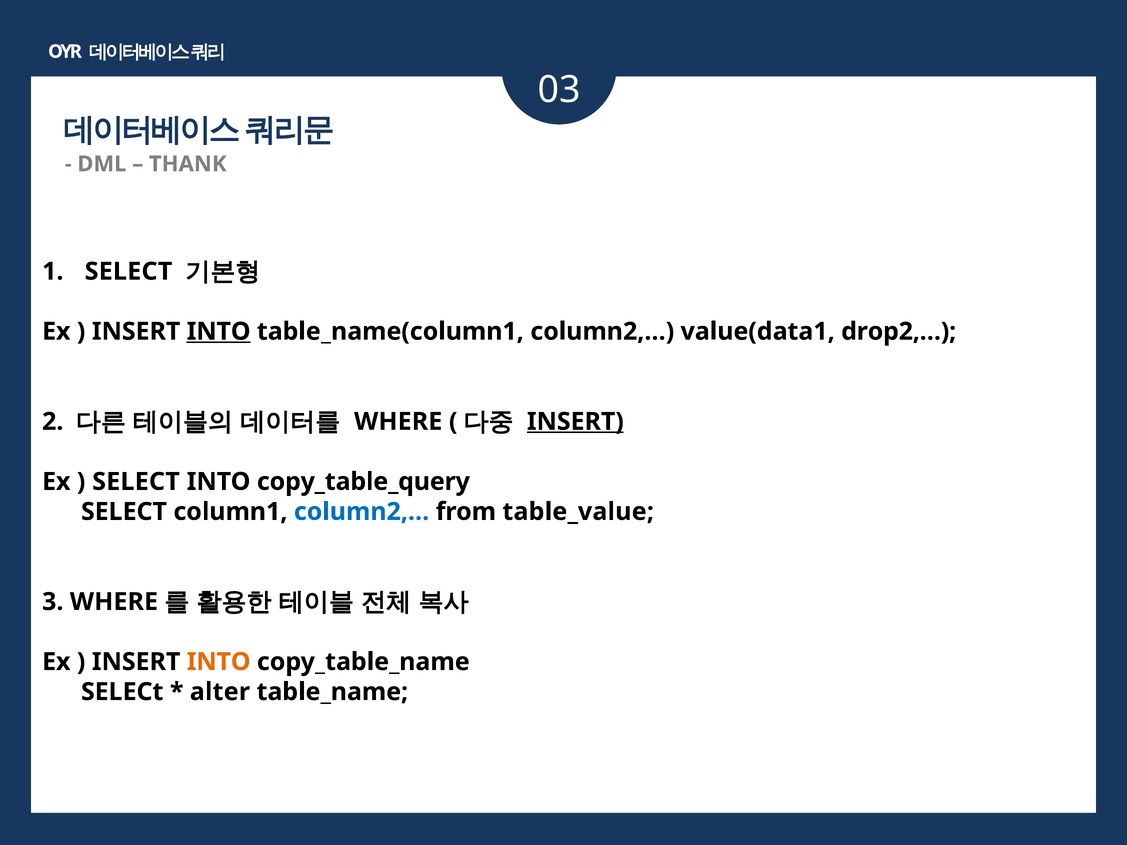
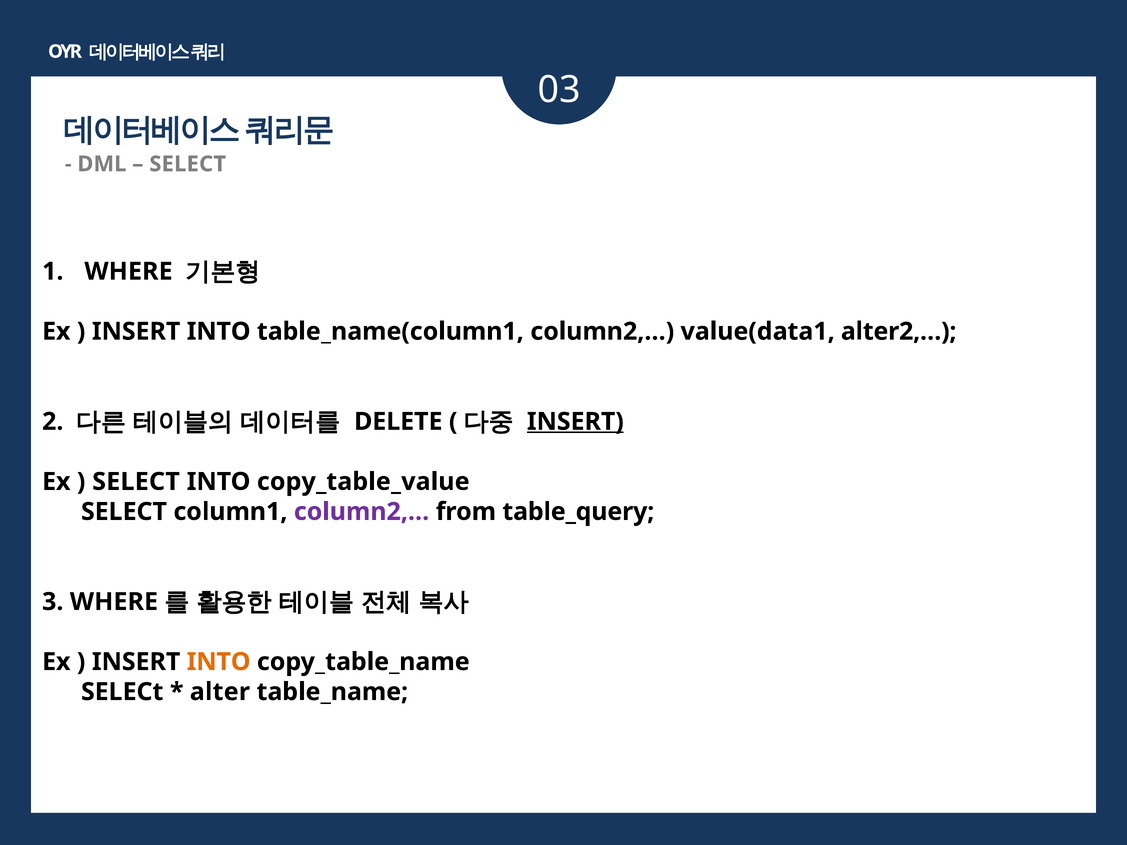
THANK at (188, 164): THANK -> SELECT
SELECT at (128, 271): SELECT -> WHERE
INTO at (219, 332) underline: present -> none
drop2,…: drop2,… -> alter2,…
WHERE at (398, 422): WHERE -> DELETE
copy_table_query: copy_table_query -> copy_table_value
column2,… at (362, 512) colour: blue -> purple
table_value: table_value -> table_query
